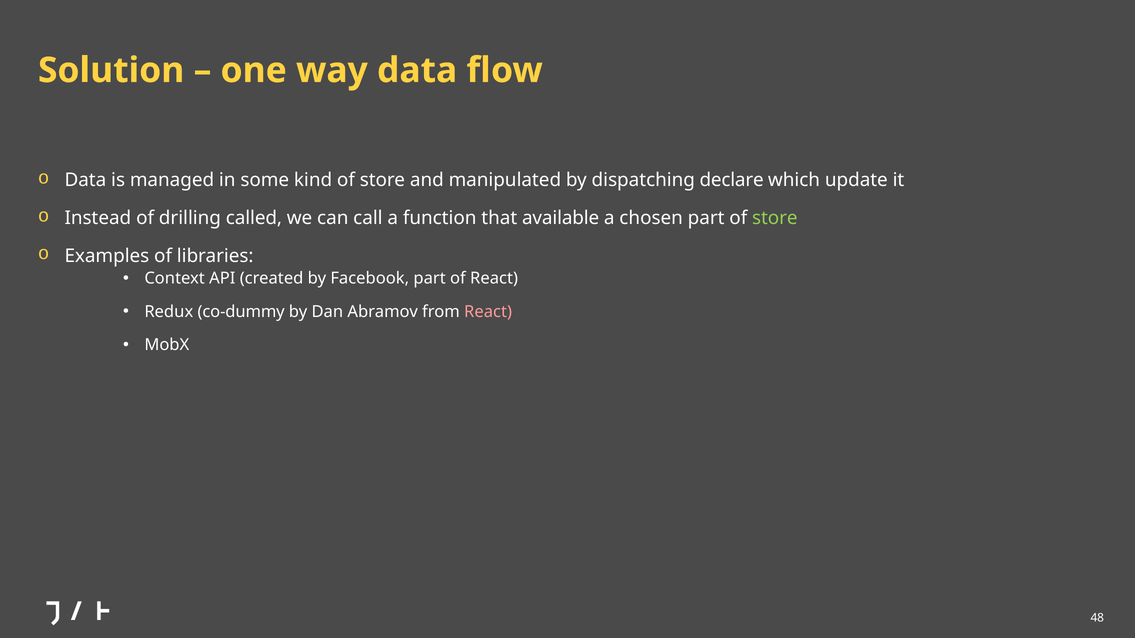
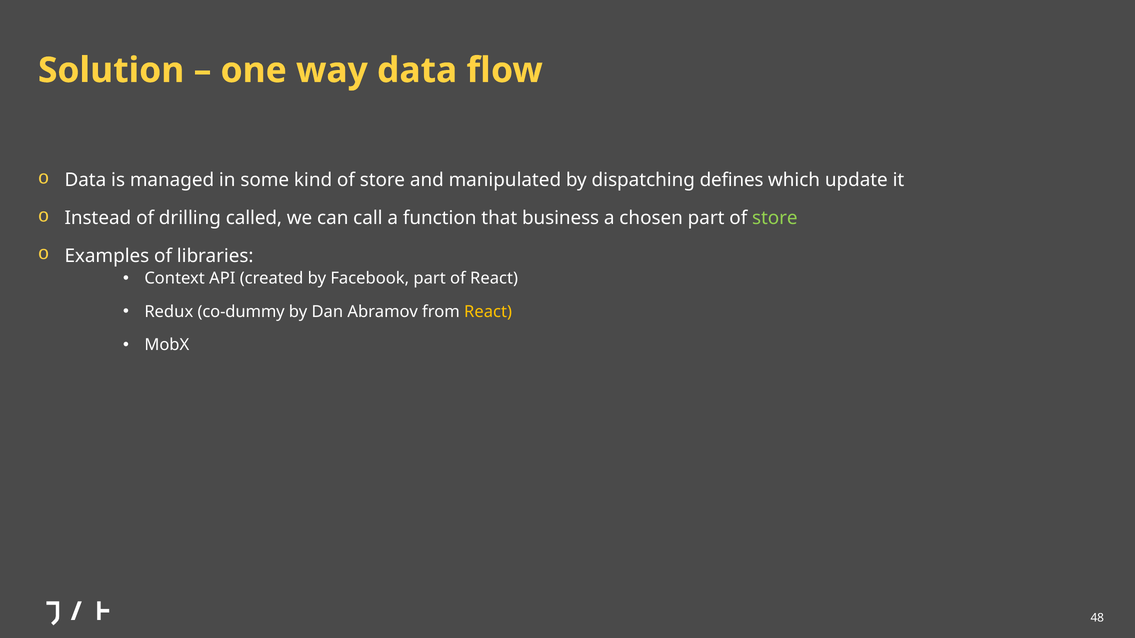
declare: declare -> defines
available: available -> business
React at (488, 312) colour: pink -> yellow
